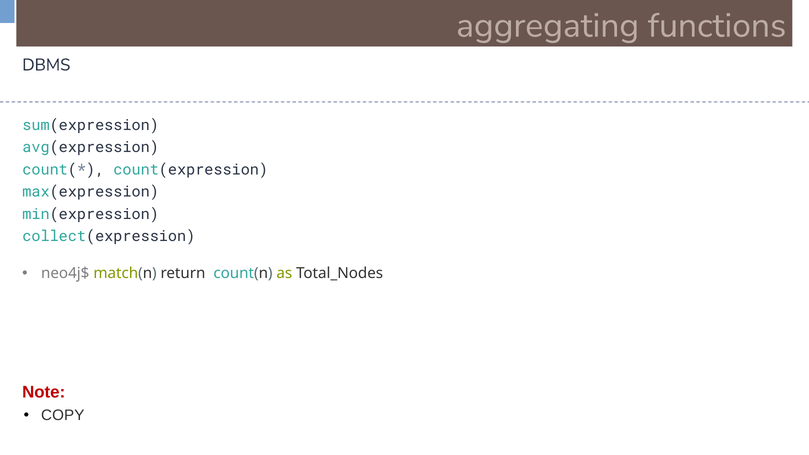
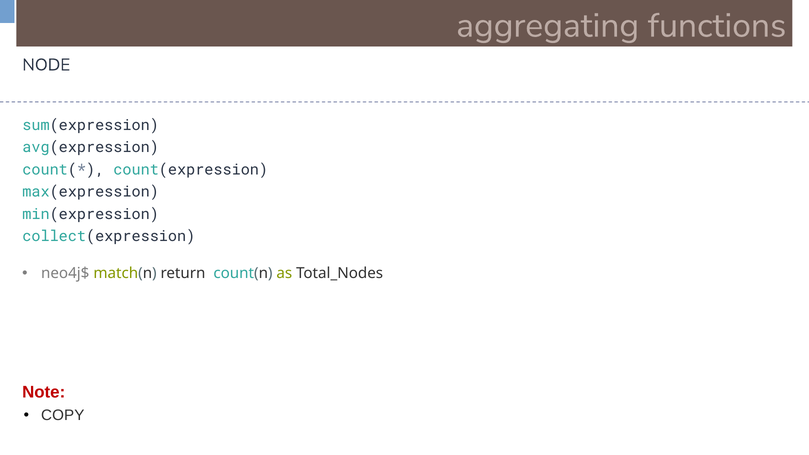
DBMS: DBMS -> NODE
